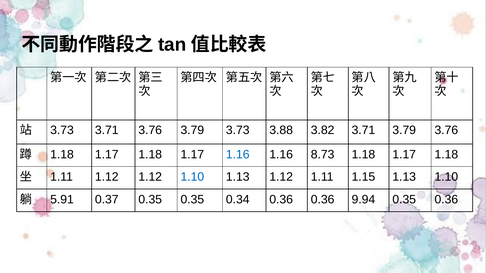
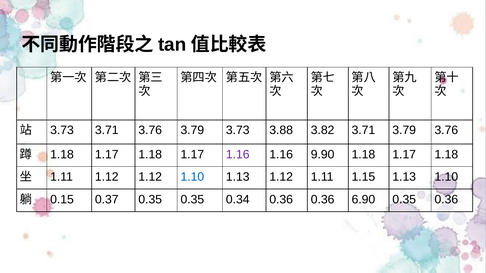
1.16 at (238, 155) colour: blue -> purple
8.73: 8.73 -> 9.90
5.91: 5.91 -> 0.15
9.94: 9.94 -> 6.90
